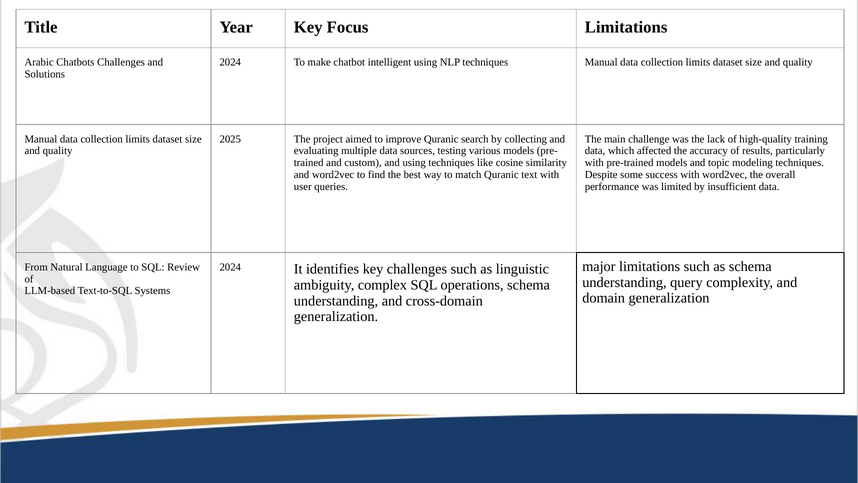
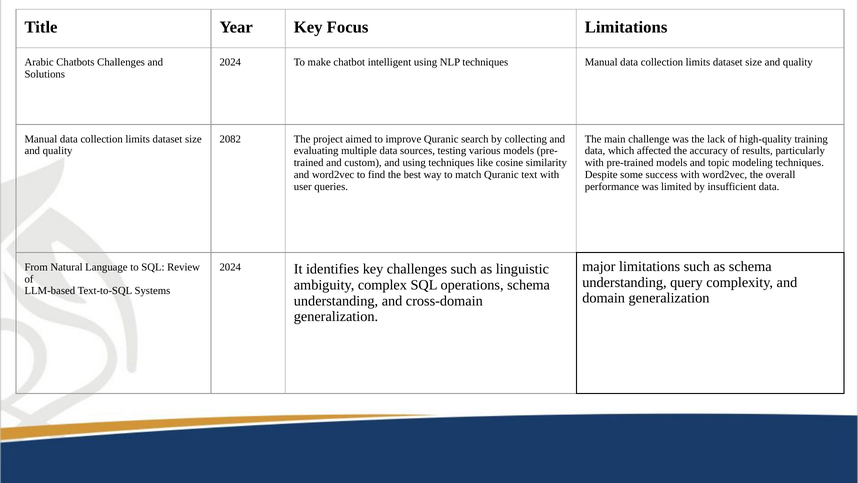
2025: 2025 -> 2082
